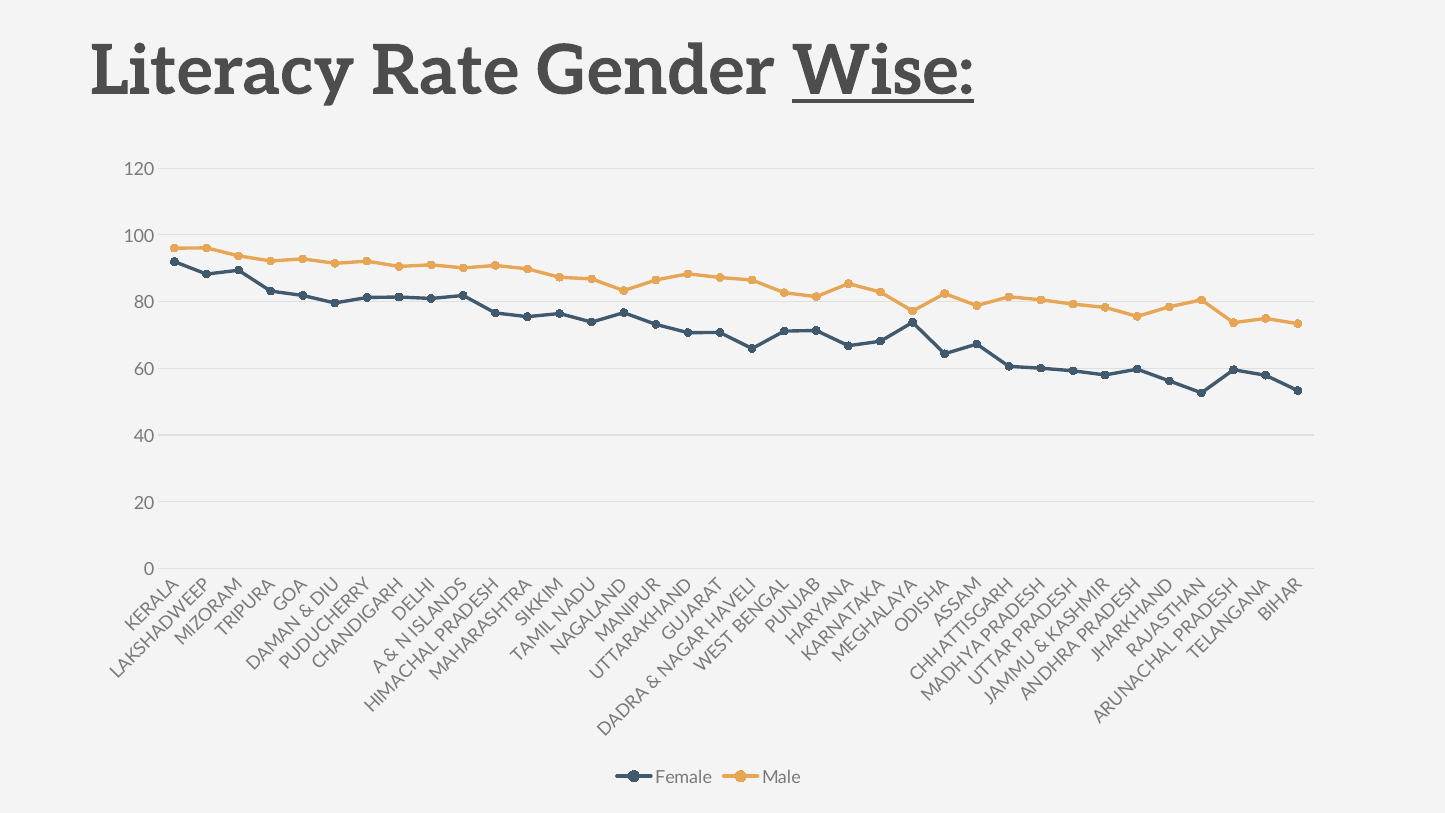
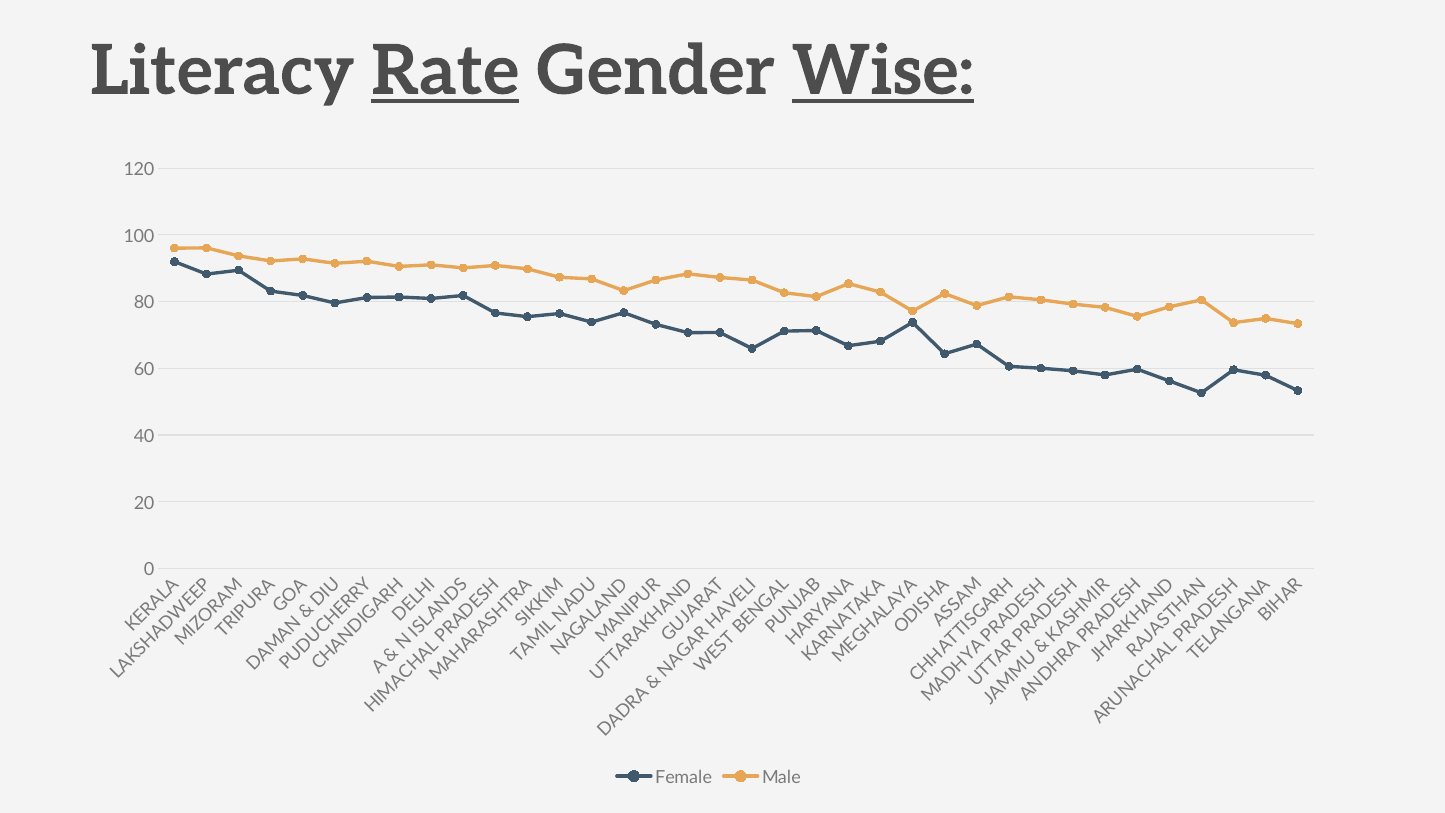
Rate underline: none -> present
